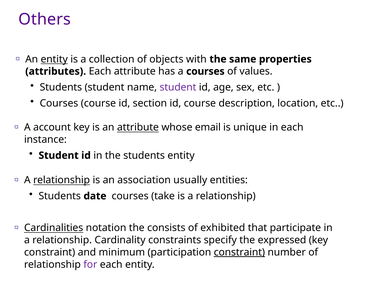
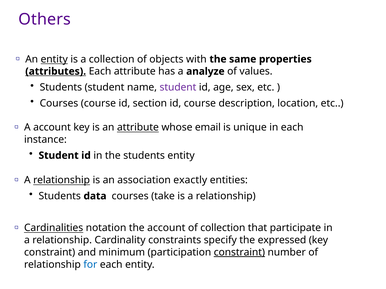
attributes underline: none -> present
a courses: courses -> analyze
usually: usually -> exactly
date: date -> data
the consists: consists -> account
of exhibited: exhibited -> collection
for colour: purple -> blue
